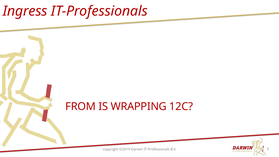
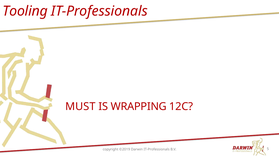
Ingress: Ingress -> Tooling
FROM: FROM -> MUST
